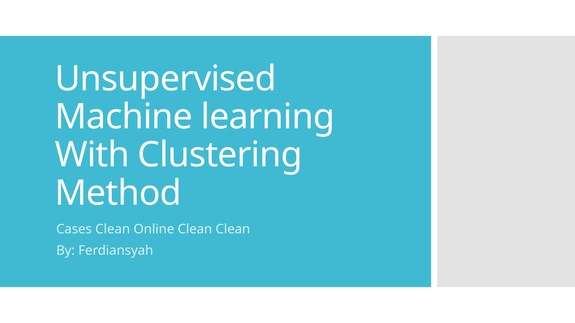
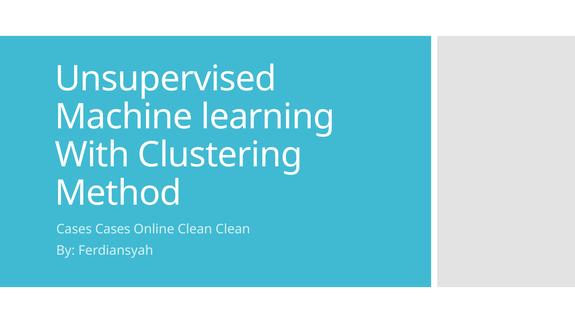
Cases Clean: Clean -> Cases
